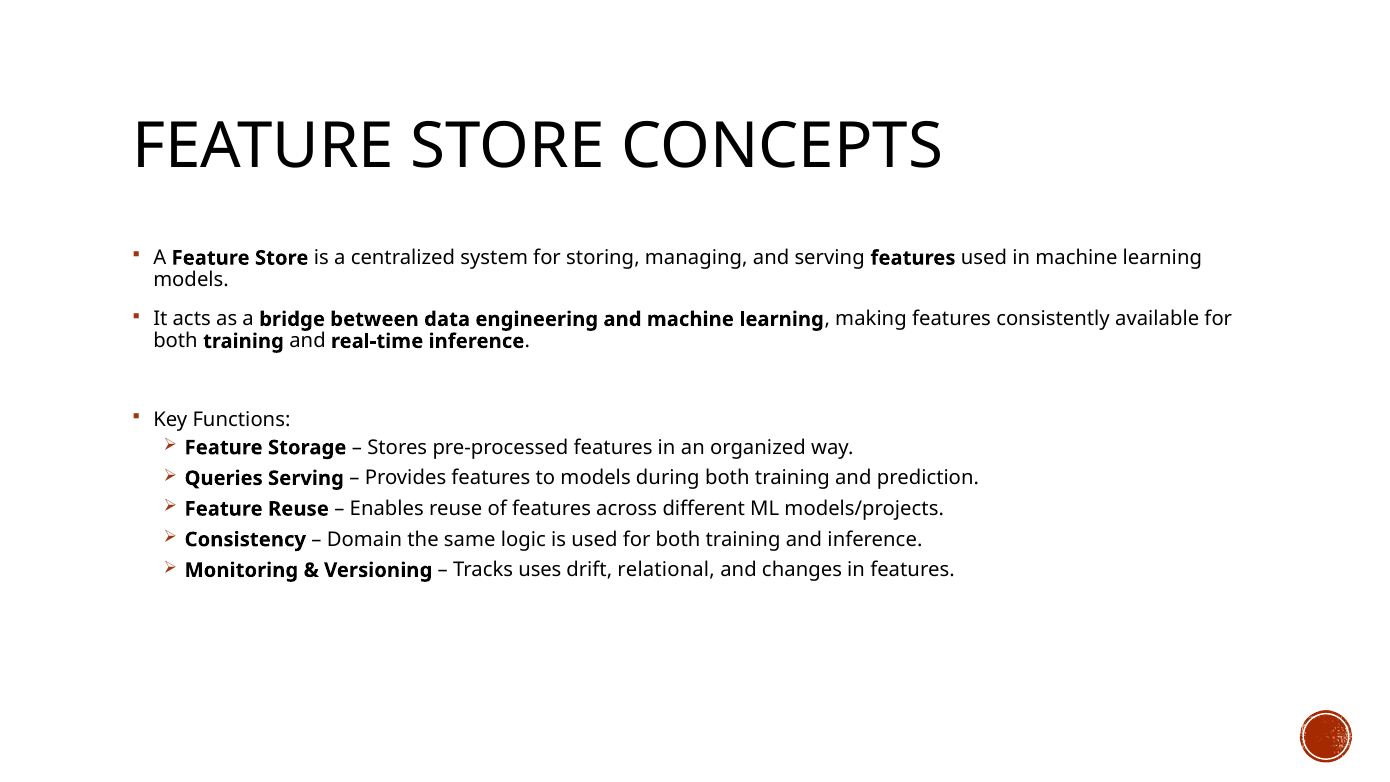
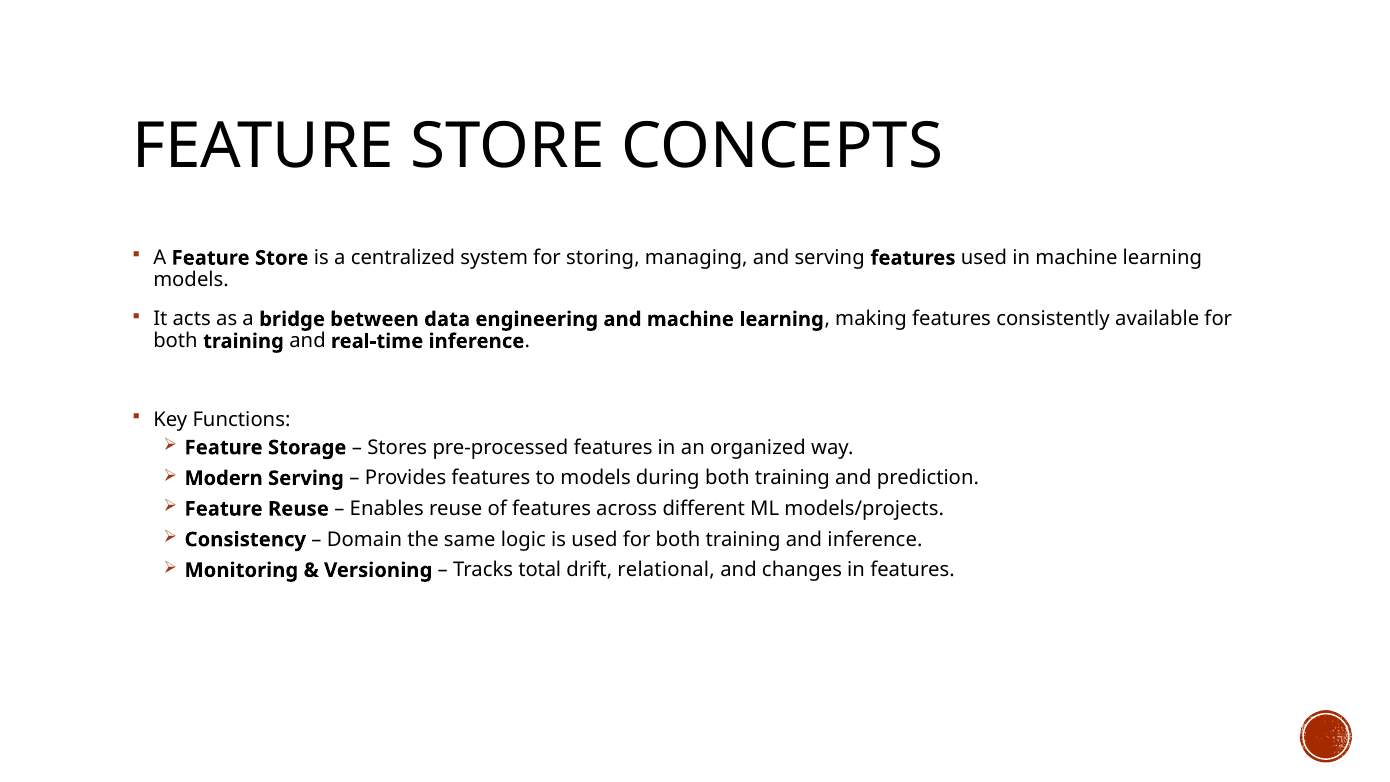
Queries: Queries -> Modern
uses: uses -> total
